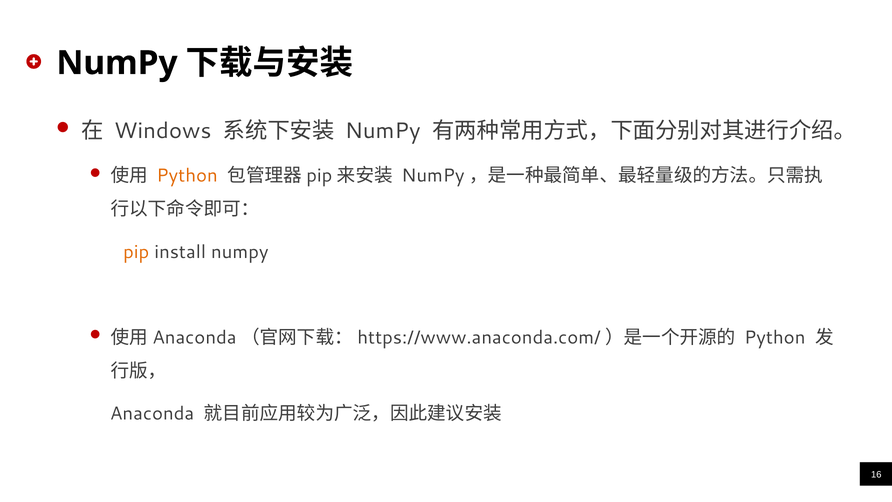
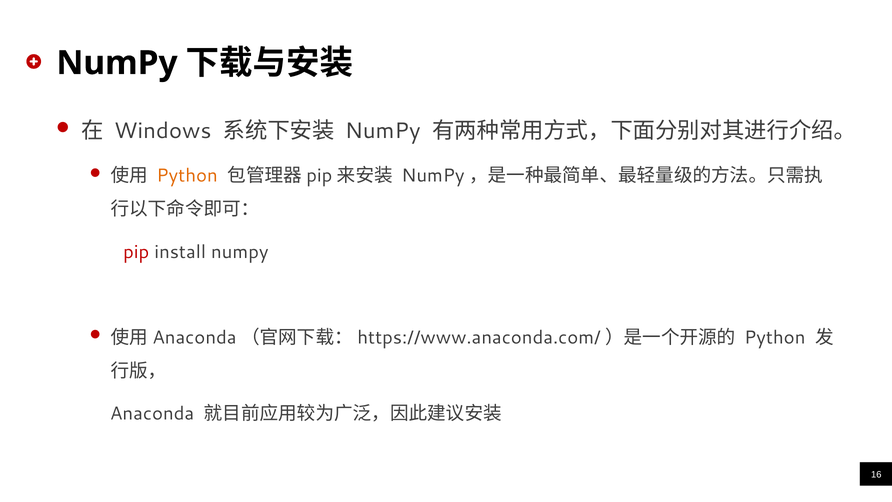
pip colour: orange -> red
